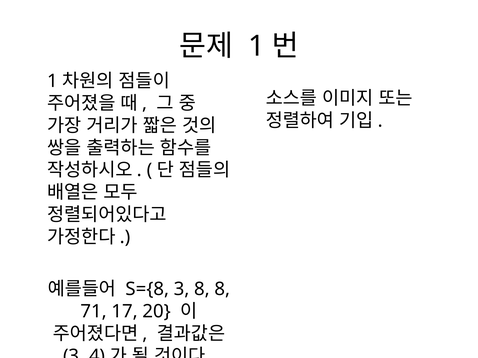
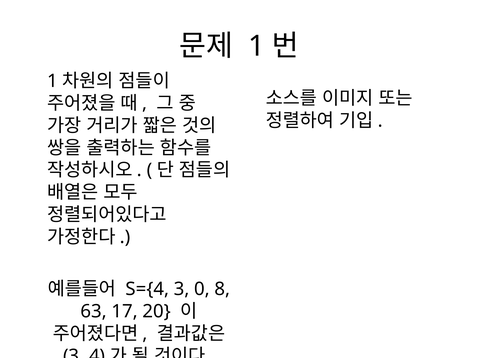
S={8: S={8 -> S={4
3 8: 8 -> 0
71: 71 -> 63
